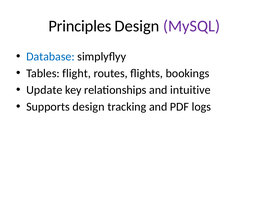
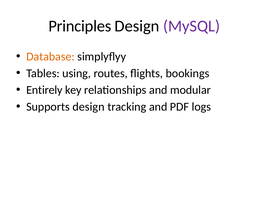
Database colour: blue -> orange
flight: flight -> using
Update: Update -> Entirely
intuitive: intuitive -> modular
